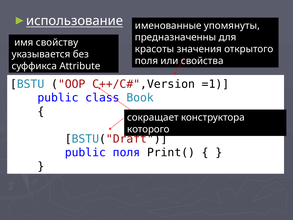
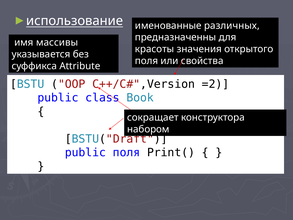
упомянуты: упомянуты -> различных
свойству: свойству -> массивы
=1: =1 -> =2
которого: которого -> набором
